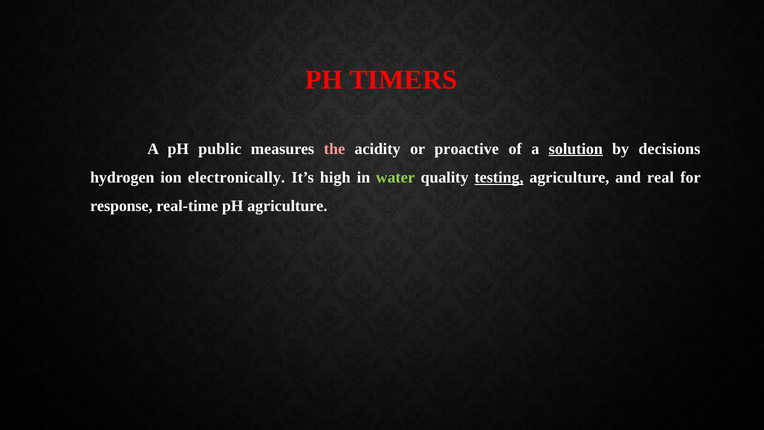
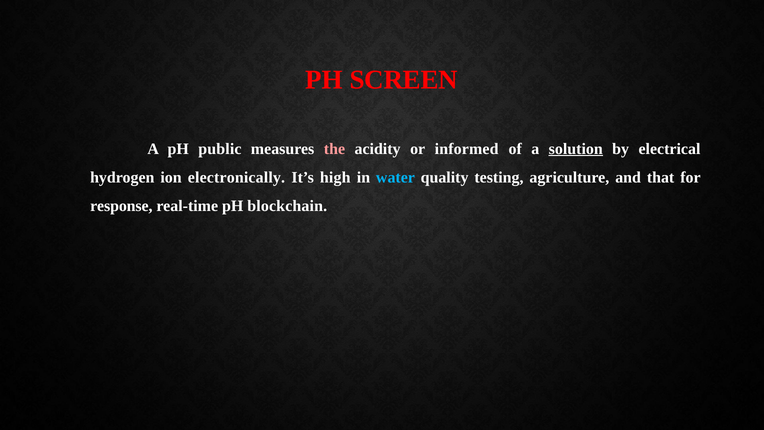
TIMERS: TIMERS -> SCREEN
proactive: proactive -> informed
decisions: decisions -> electrical
water colour: light green -> light blue
testing underline: present -> none
real: real -> that
pH agriculture: agriculture -> blockchain
